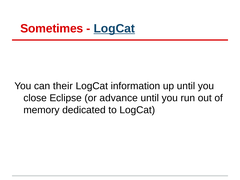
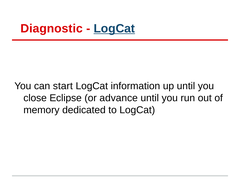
Sometimes: Sometimes -> Diagnostic
their: their -> start
